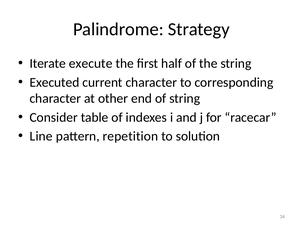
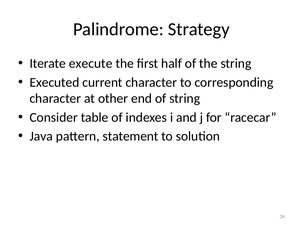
Line: Line -> Java
repetition: repetition -> statement
